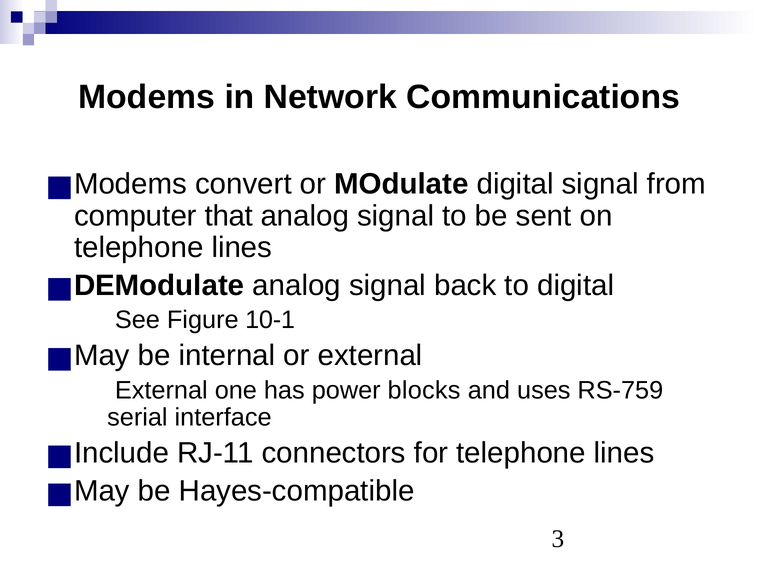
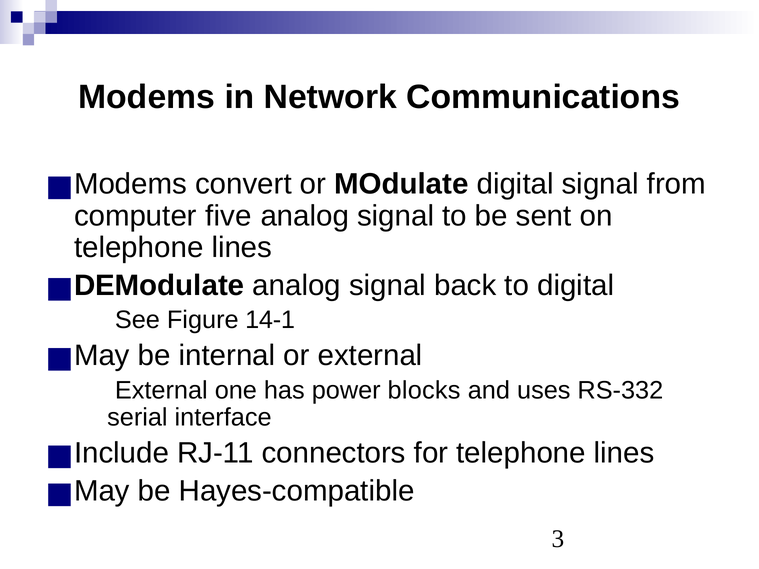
that: that -> five
10-1: 10-1 -> 14-1
RS-759: RS-759 -> RS-332
